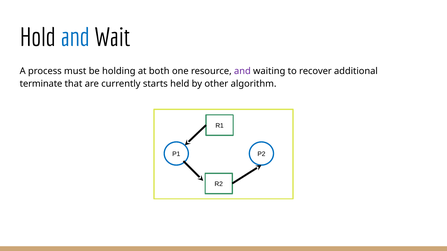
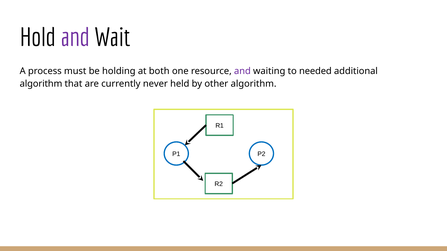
and at (75, 38) colour: blue -> purple
recover: recover -> needed
terminate at (41, 84): terminate -> algorithm
starts: starts -> never
